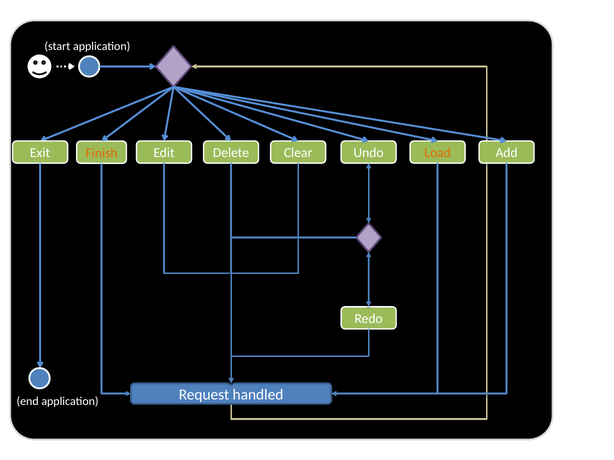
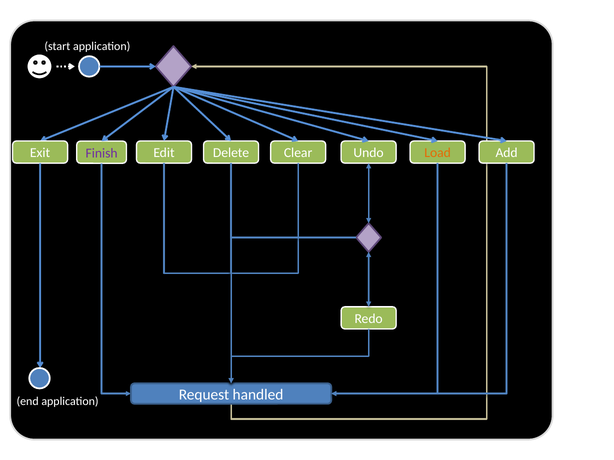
Finish colour: orange -> purple
